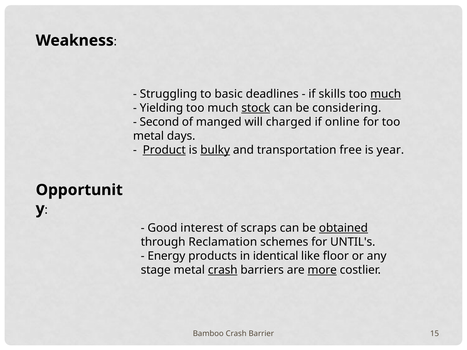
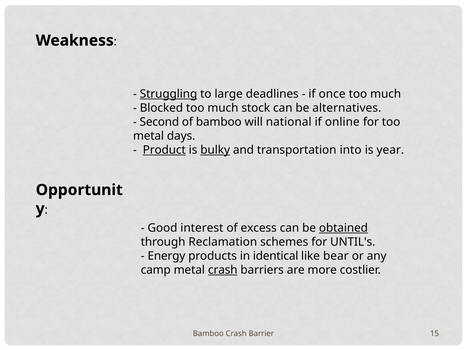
Struggling underline: none -> present
basic: basic -> large
skills: skills -> once
much at (386, 94) underline: present -> none
Yielding: Yielding -> Blocked
stock underline: present -> none
considering: considering -> alternatives
of manged: manged -> bamboo
charged: charged -> national
free: free -> into
scraps: scraps -> excess
floor: floor -> bear
stage: stage -> camp
more underline: present -> none
